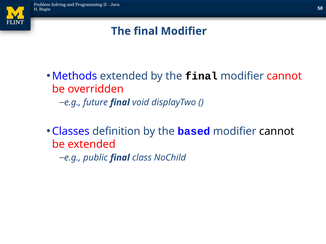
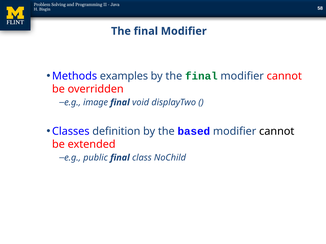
Methods extended: extended -> examples
final at (201, 76) colour: black -> green
future: future -> image
